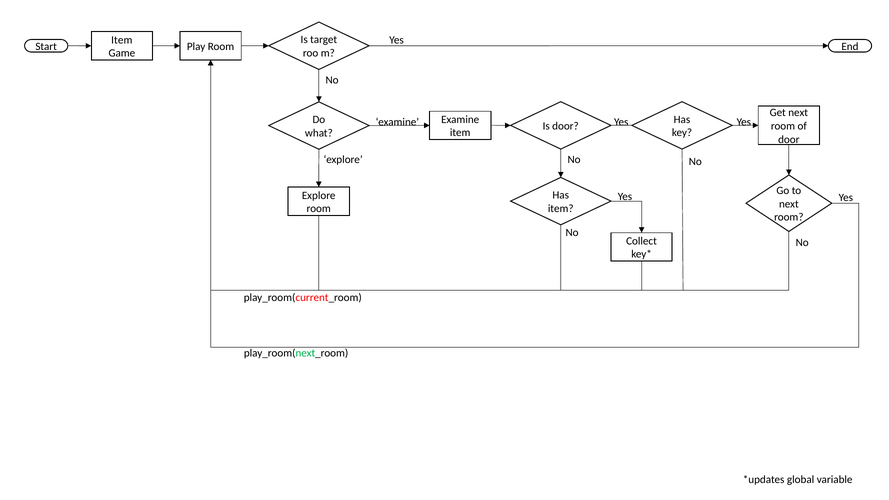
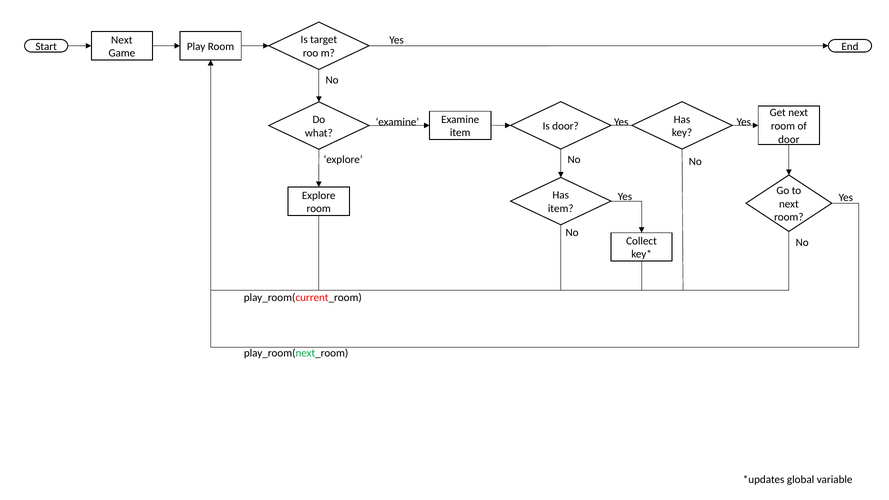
Item at (122, 40): Item -> Next
